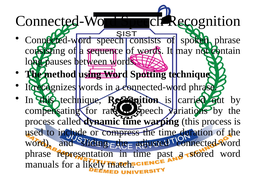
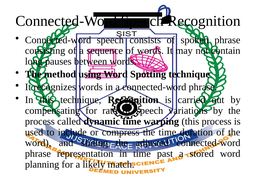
manuals: manuals -> planning
